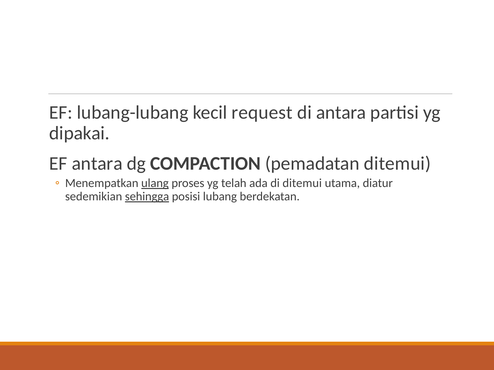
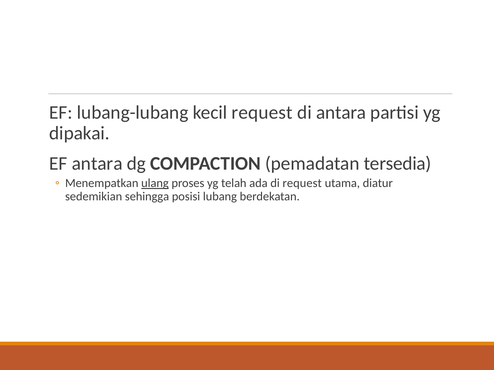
pemadatan ditemui: ditemui -> tersedia
di ditemui: ditemui -> request
sehingga underline: present -> none
